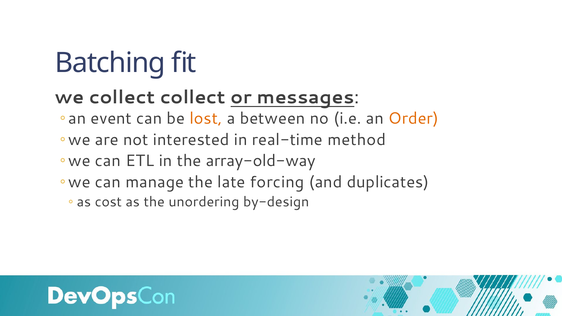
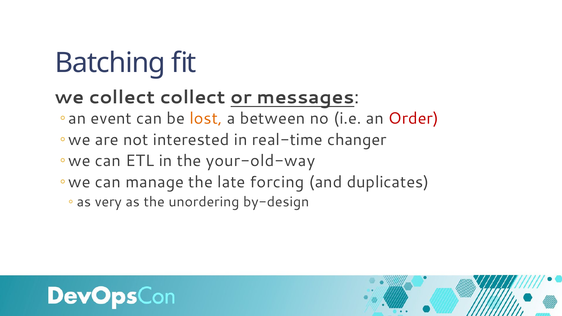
Order colour: orange -> red
method: method -> changer
array-old-way: array-old-way -> your-old-way
cost: cost -> very
